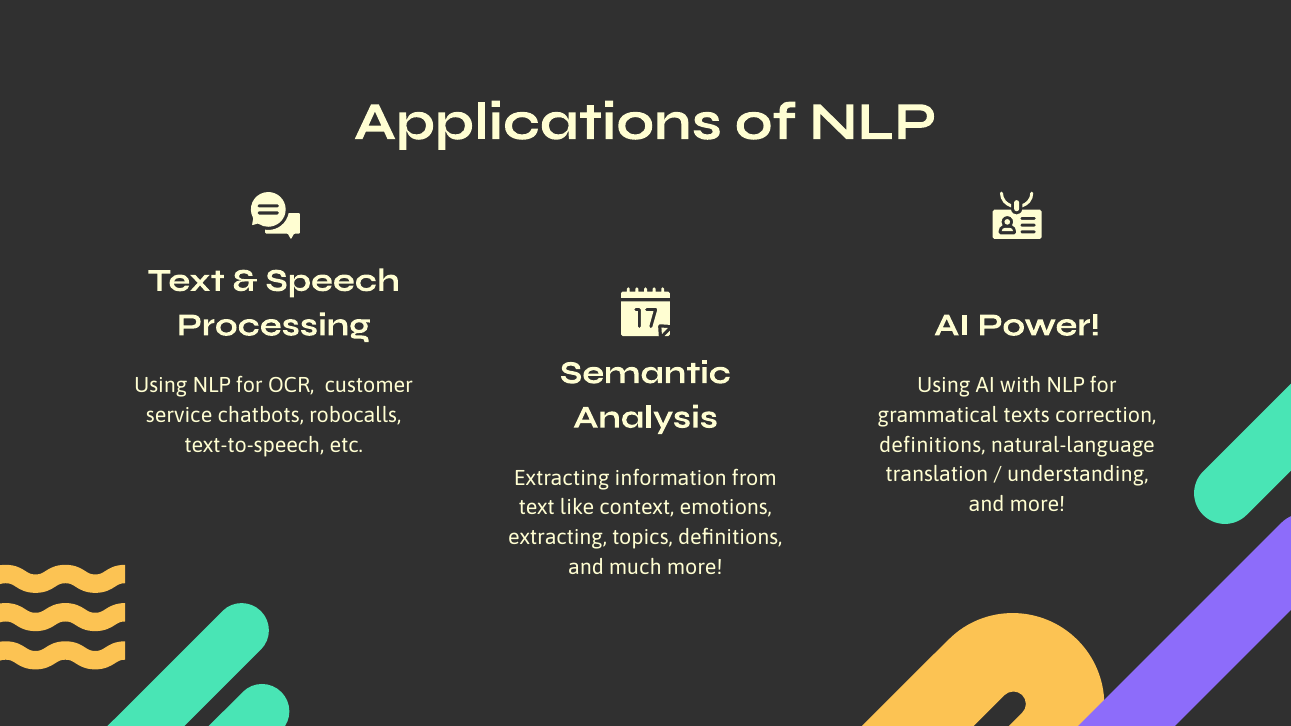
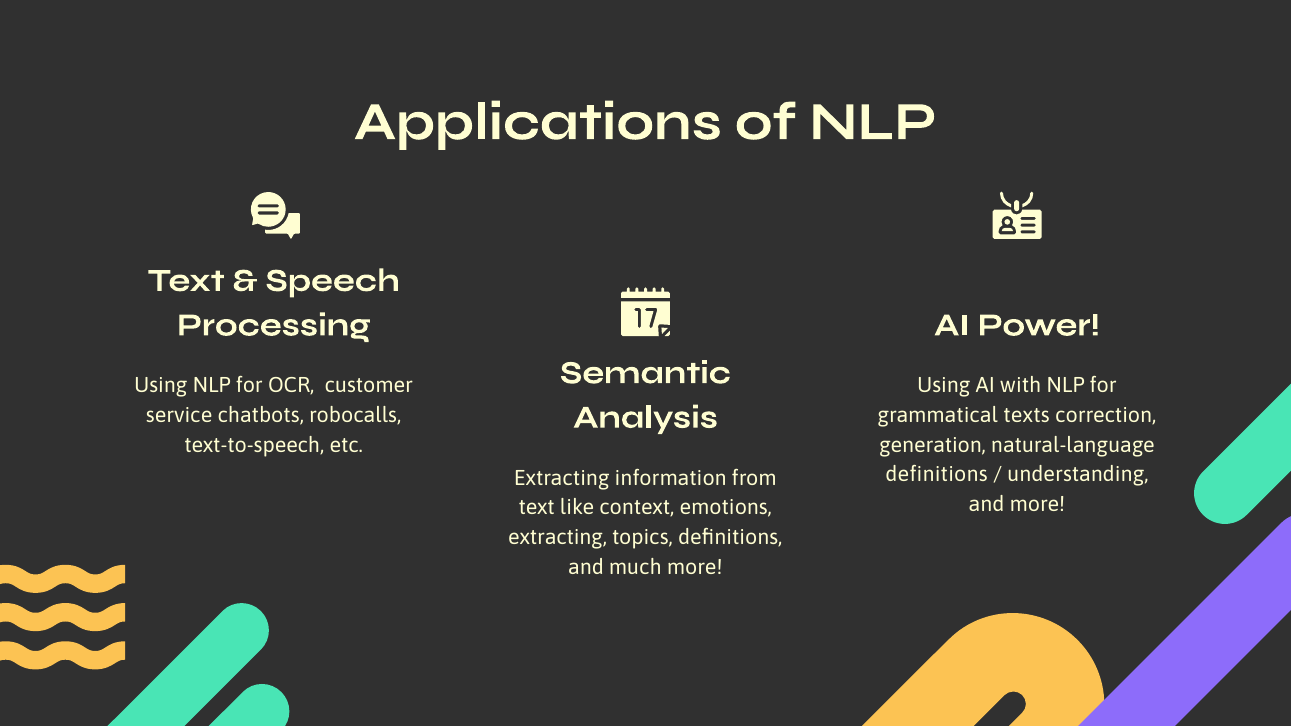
definitions at (932, 445): definitions -> generation
translation at (937, 475): translation -> definitions
